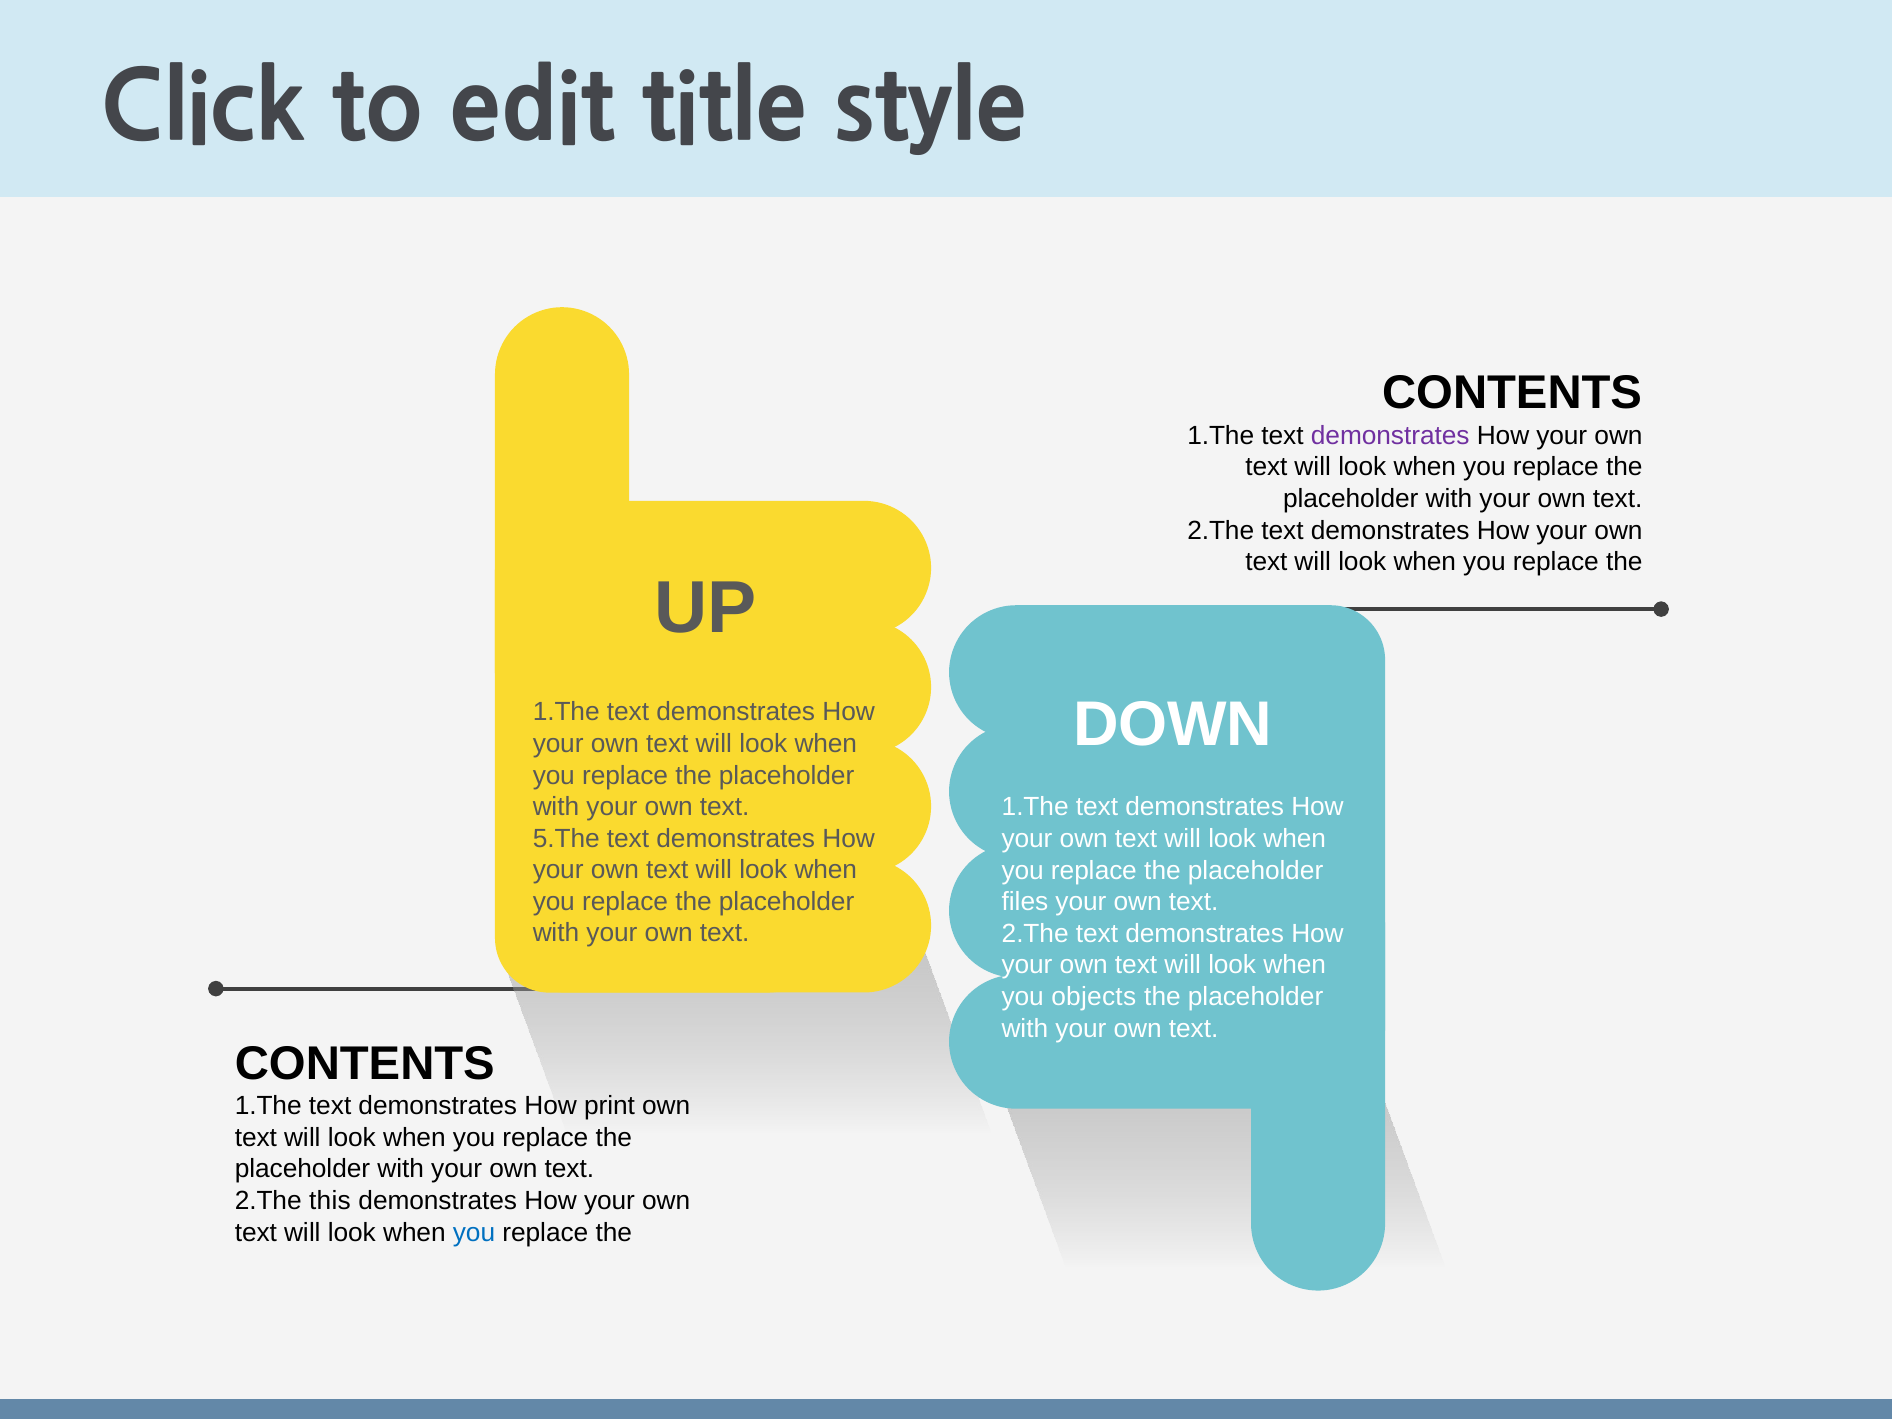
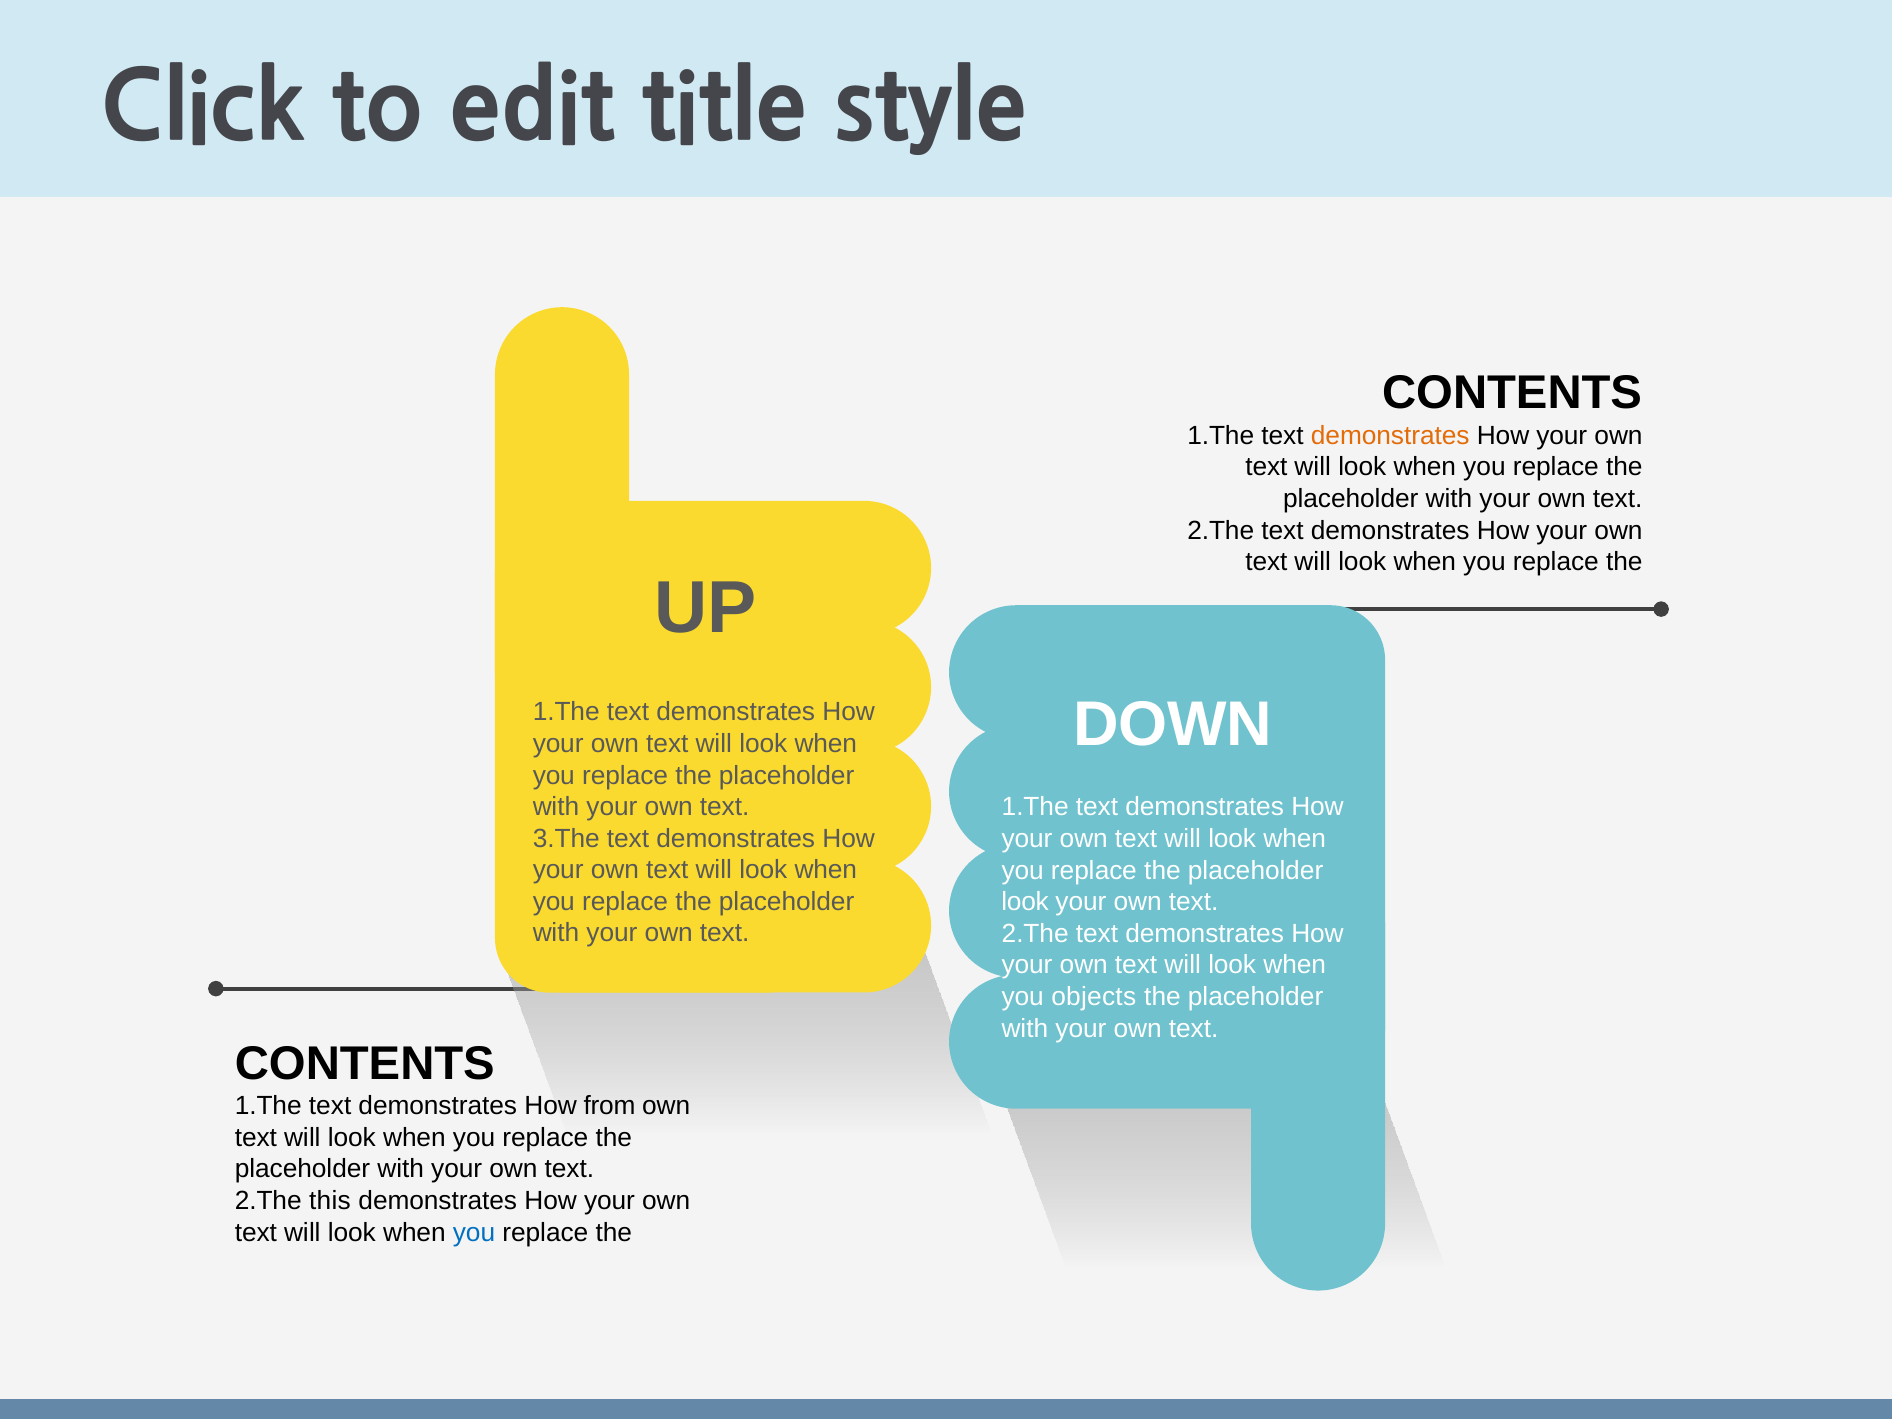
demonstrates at (1390, 436) colour: purple -> orange
5.The: 5.The -> 3.The
files at (1025, 902): files -> look
print: print -> from
